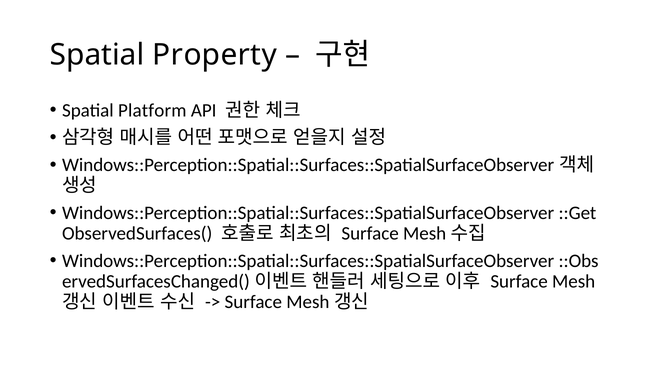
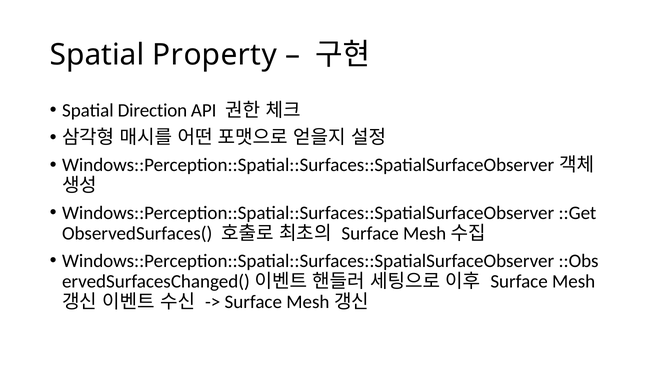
Platform: Platform -> Direction
